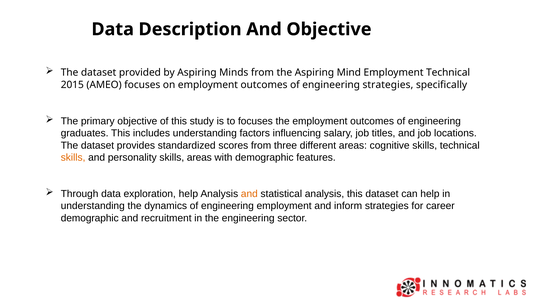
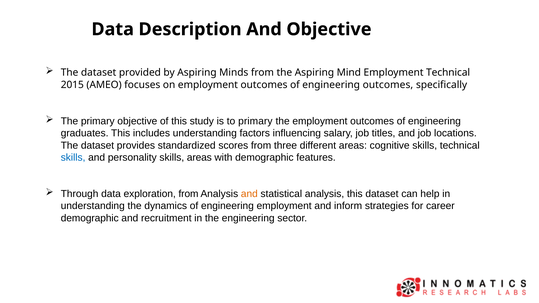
engineering strategies: strategies -> outcomes
to focuses: focuses -> primary
skills at (73, 158) colour: orange -> blue
exploration help: help -> from
